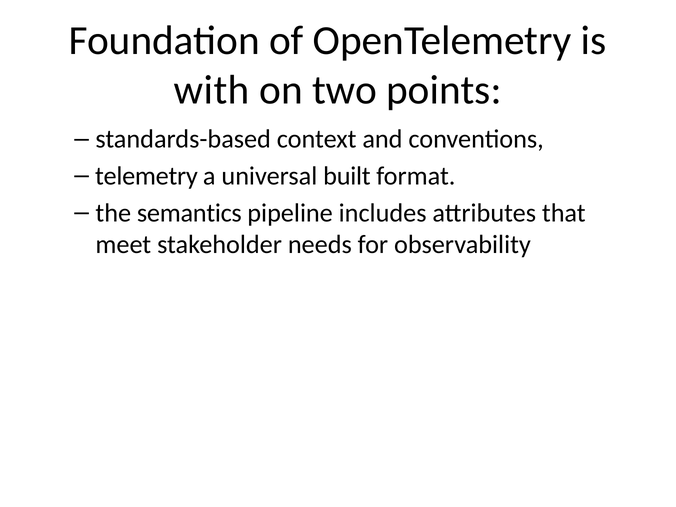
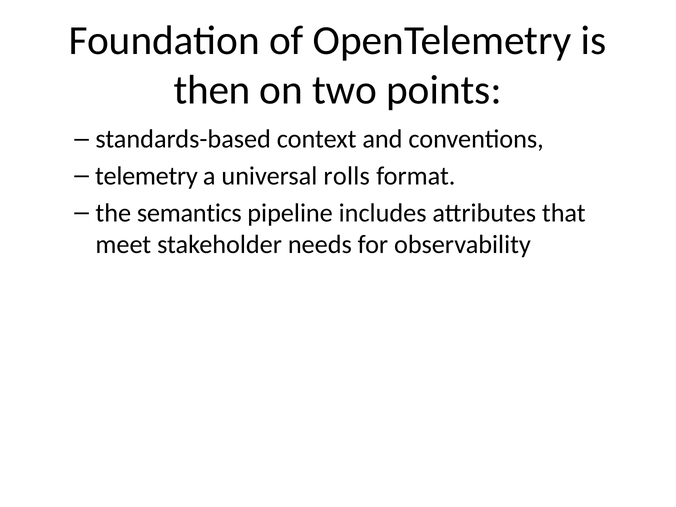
with: with -> then
built: built -> rolls
